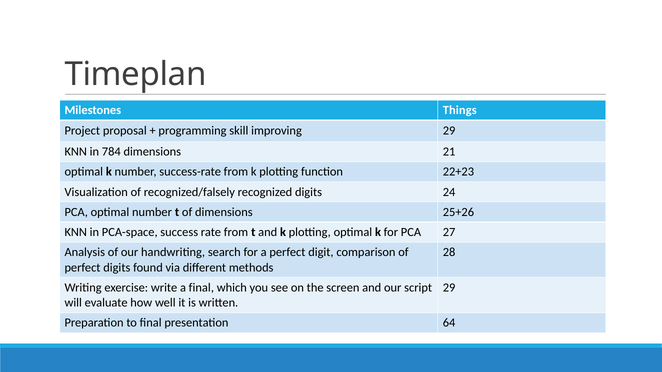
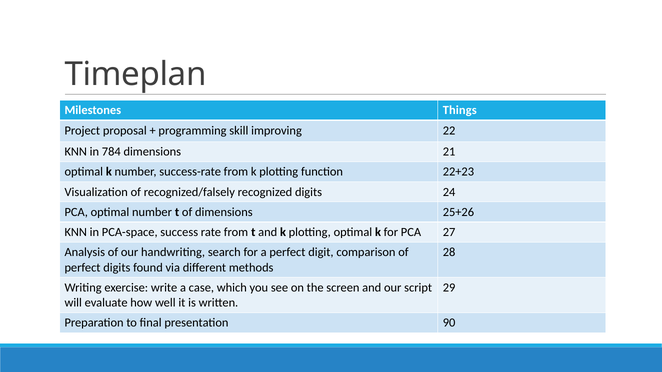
improving 29: 29 -> 22
a final: final -> case
64: 64 -> 90
